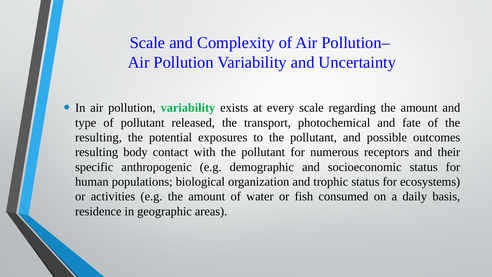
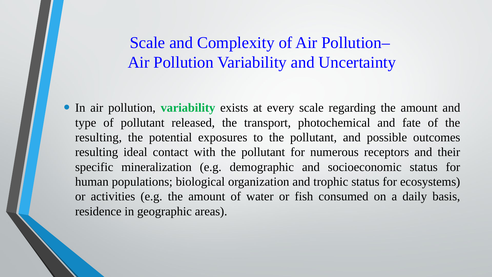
body: body -> ideal
anthropogenic: anthropogenic -> mineralization
